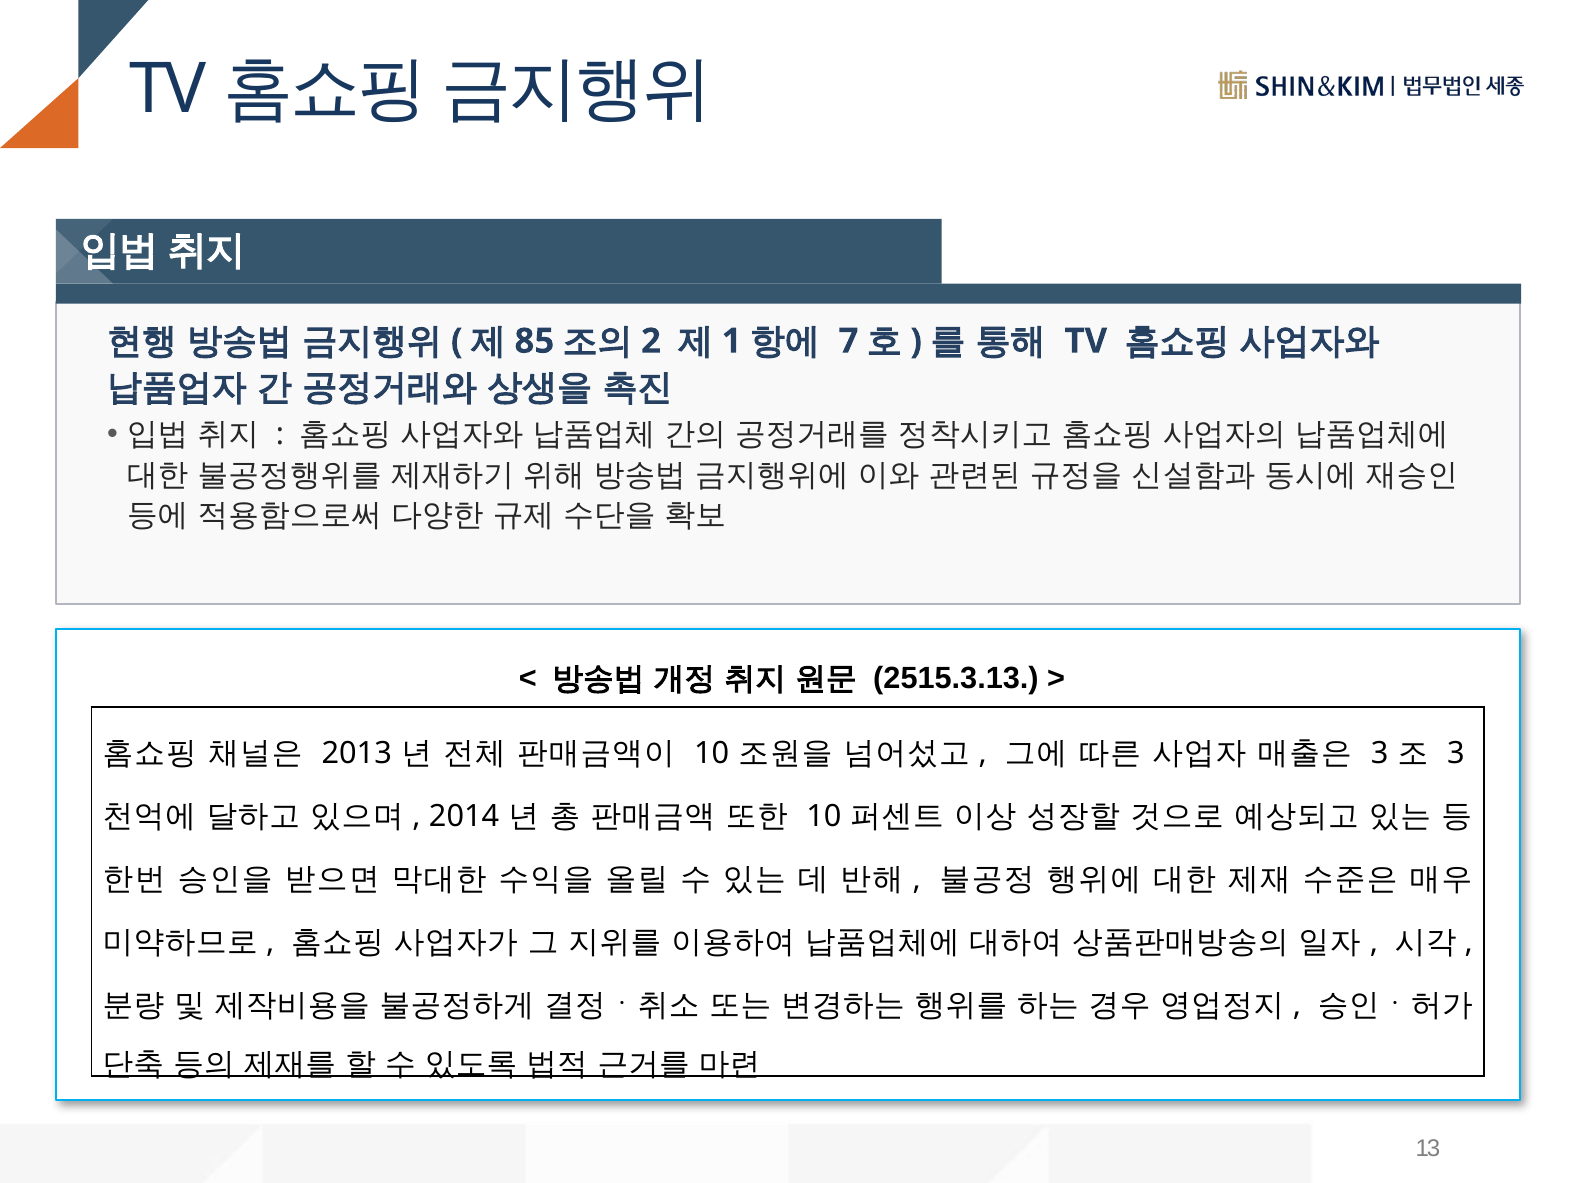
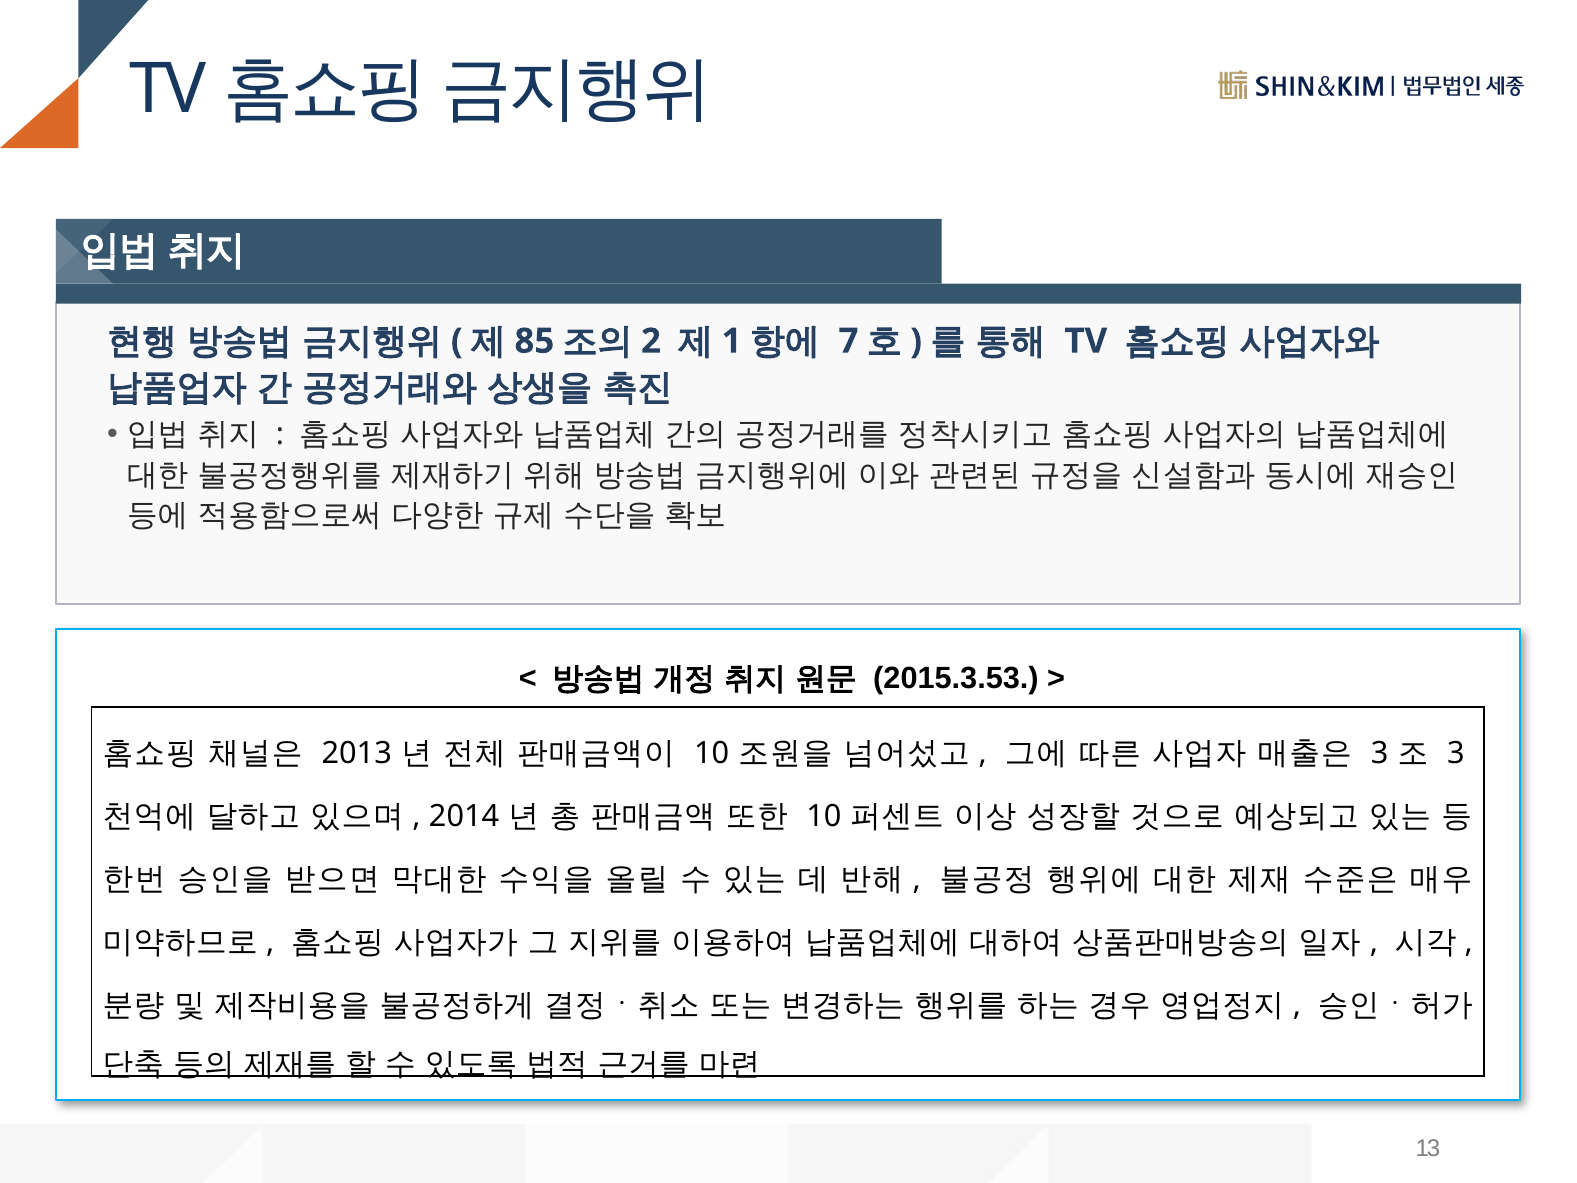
2515.3.13: 2515.3.13 -> 2015.3.53
